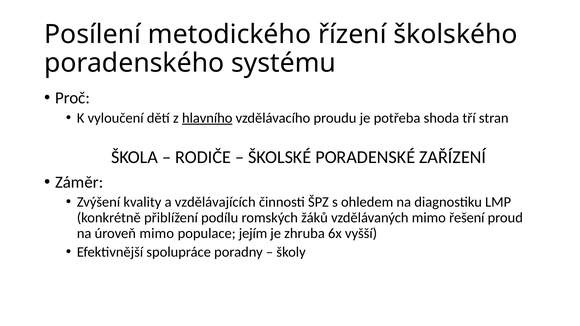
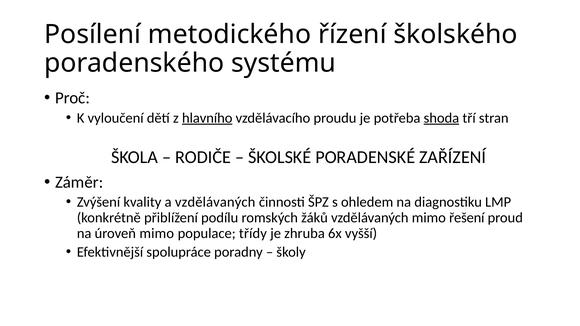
shoda underline: none -> present
a vzdělávajících: vzdělávajících -> vzdělávaných
jejím: jejím -> třídy
